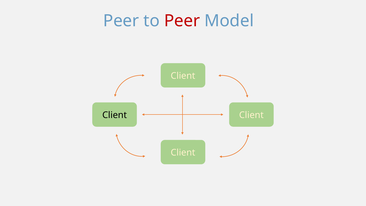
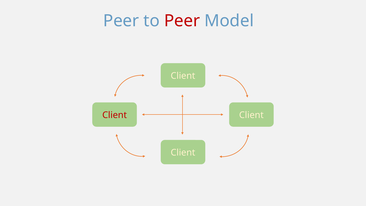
Client at (115, 115) colour: black -> red
